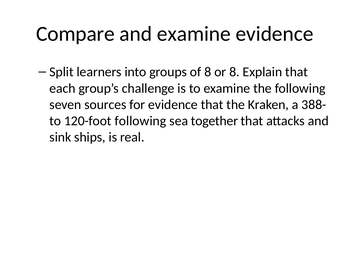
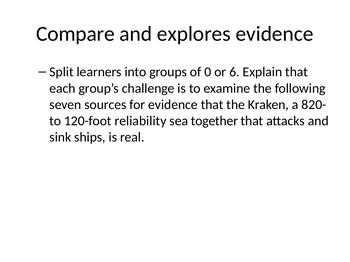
and examine: examine -> explores
of 8: 8 -> 0
or 8: 8 -> 6
388-: 388- -> 820-
120-foot following: following -> reliability
